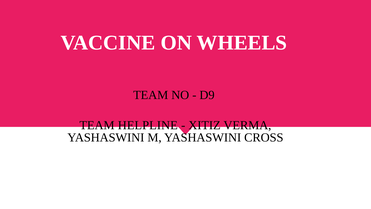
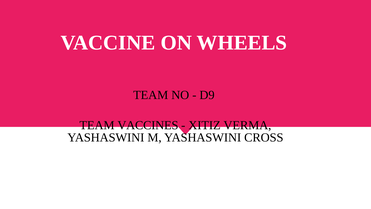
HELPLINE: HELPLINE -> VACCINES
